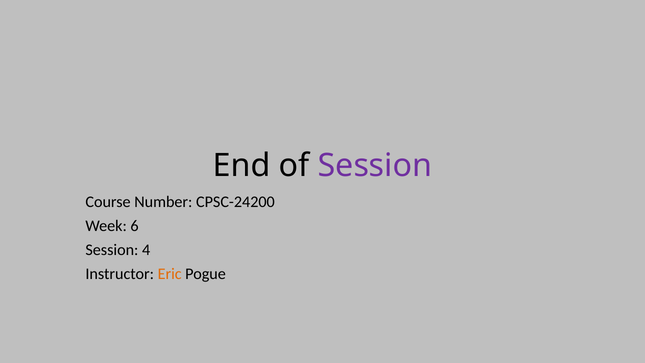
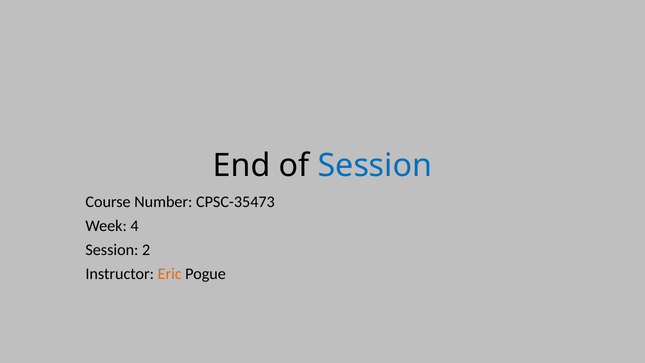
Session at (375, 166) colour: purple -> blue
CPSC-24200: CPSC-24200 -> CPSC-35473
6: 6 -> 4
4: 4 -> 2
